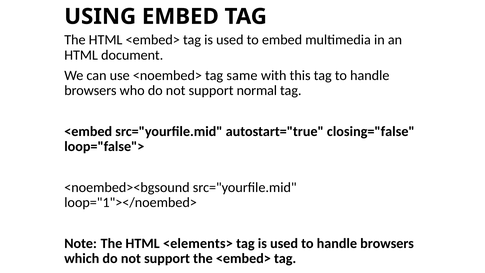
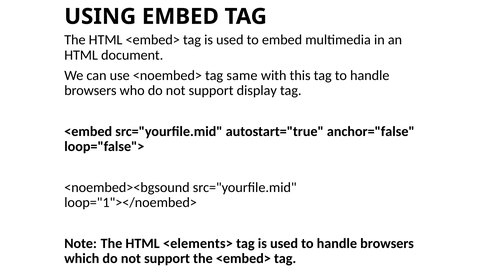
normal: normal -> display
closing="false: closing="false -> anchor="false
